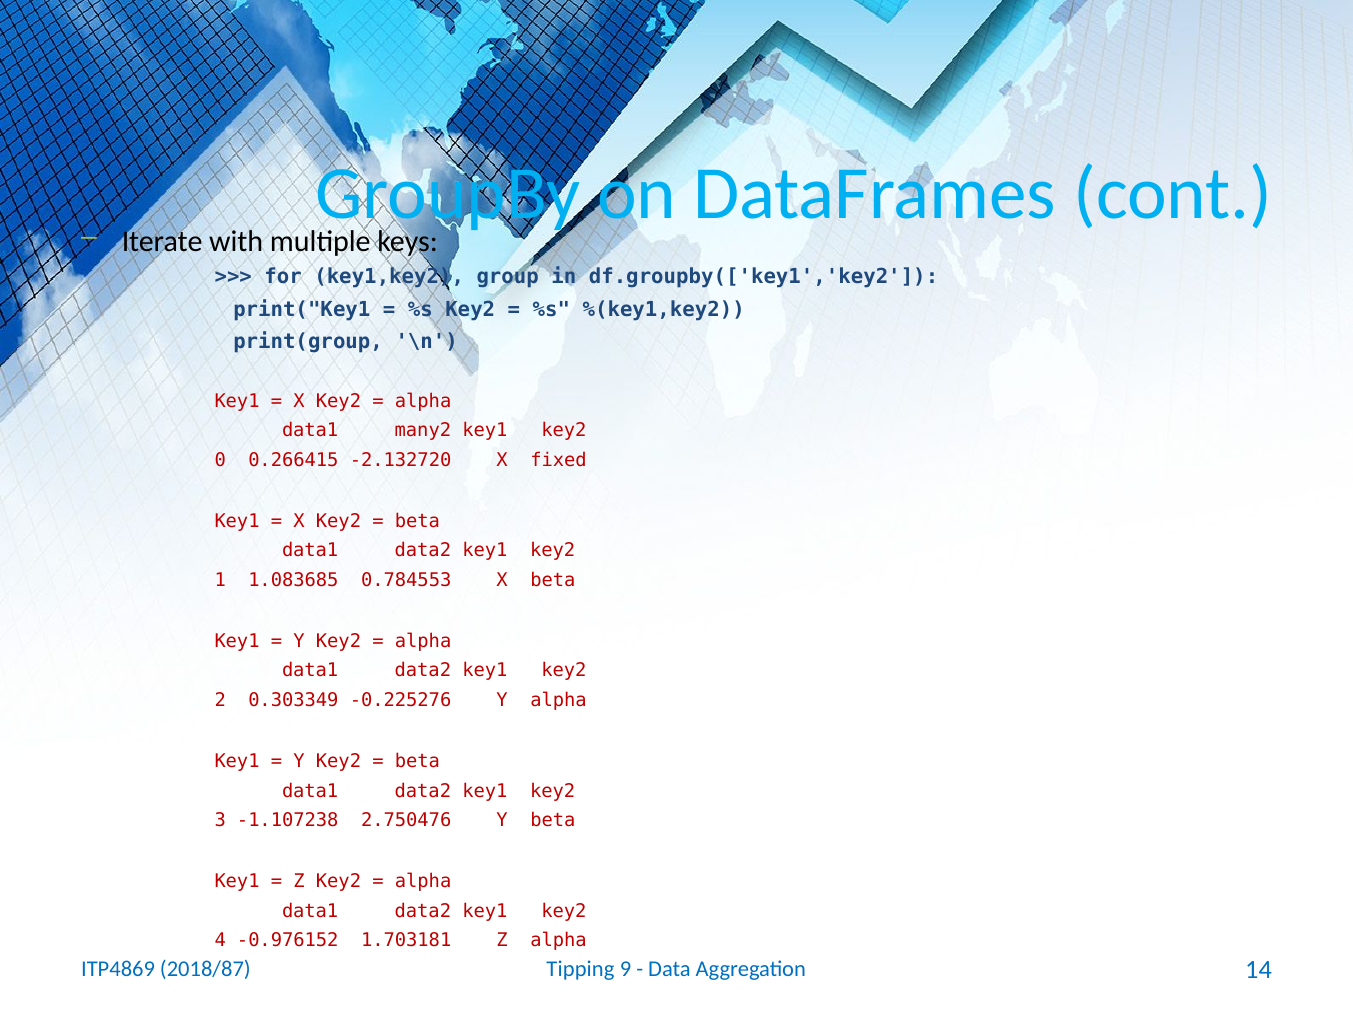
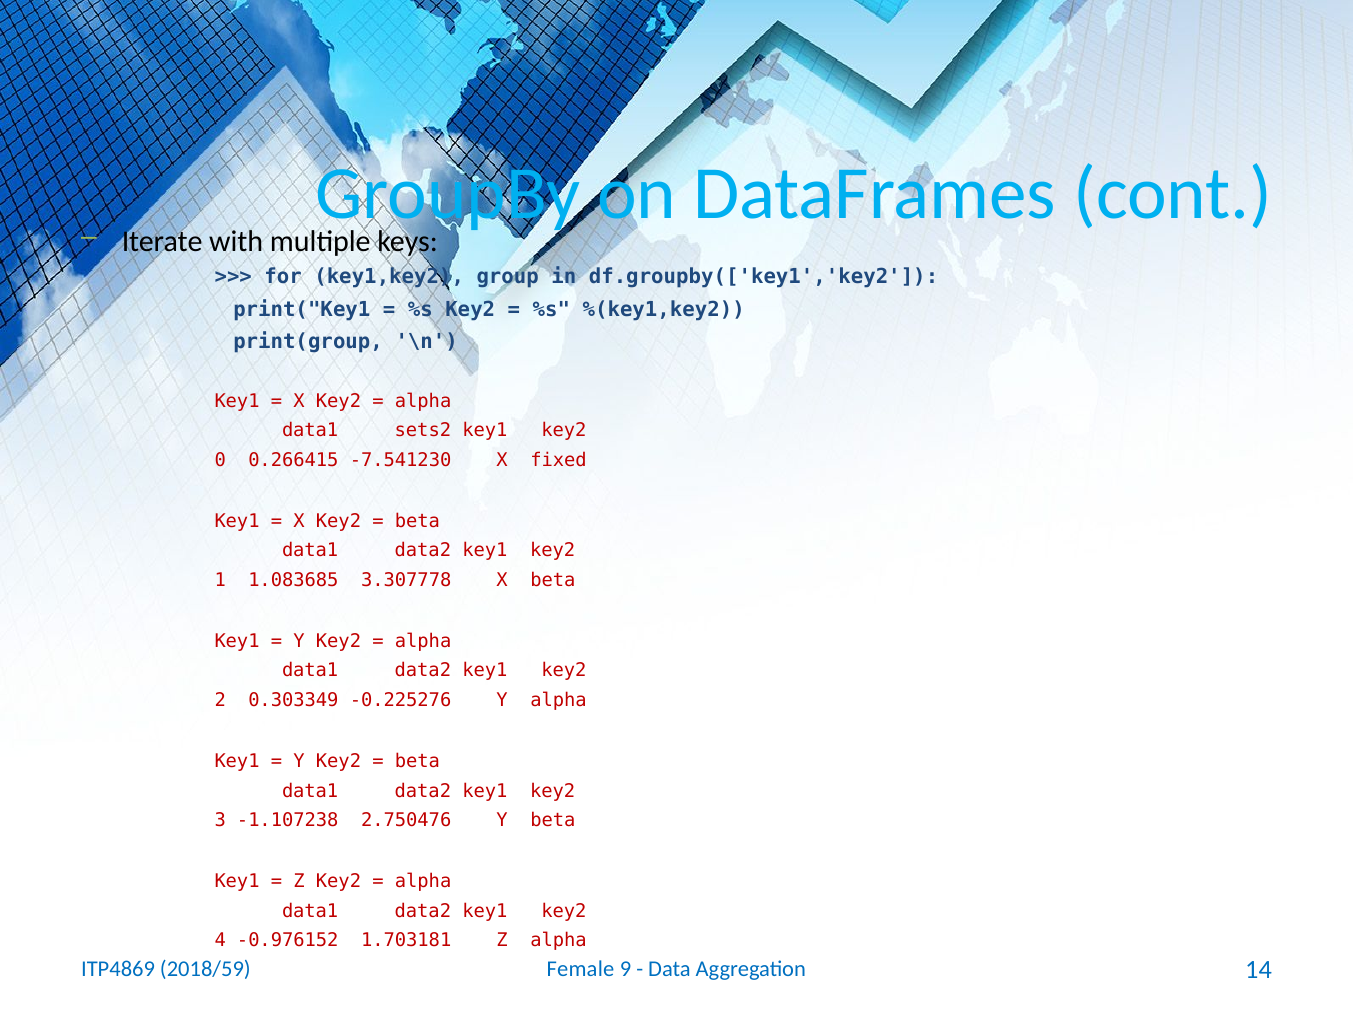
many2: many2 -> sets2
-2.132720: -2.132720 -> -7.541230
0.784553: 0.784553 -> 3.307778
Tipping: Tipping -> Female
2018/87: 2018/87 -> 2018/59
